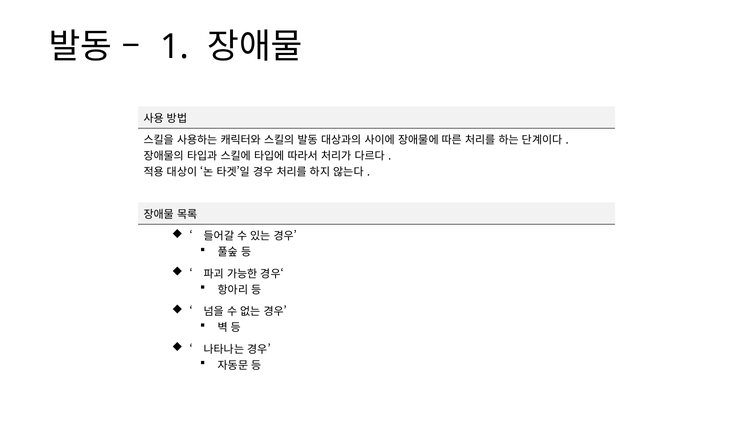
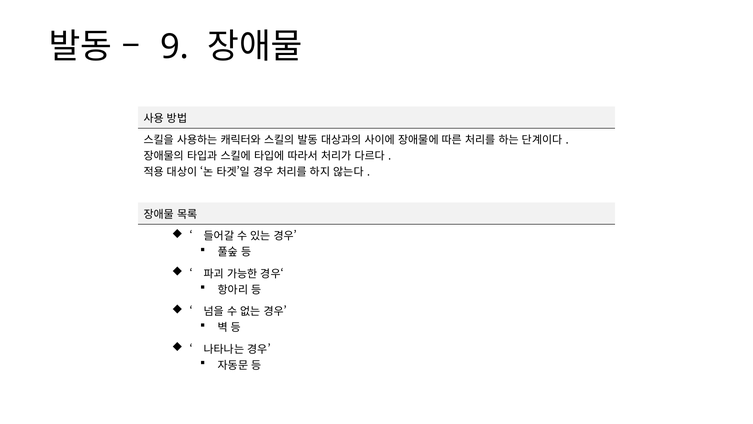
1: 1 -> 9
